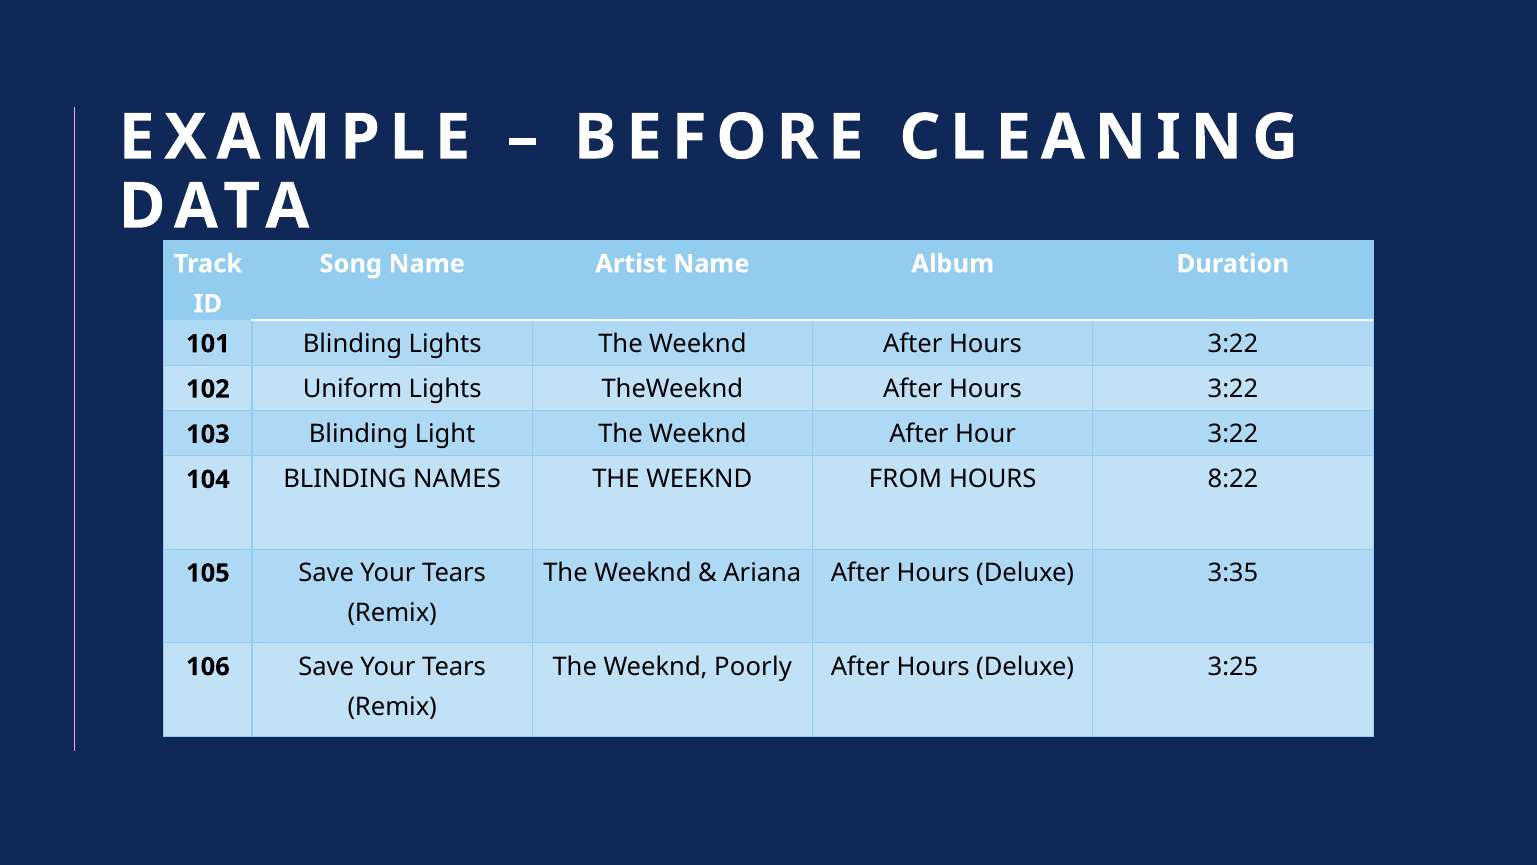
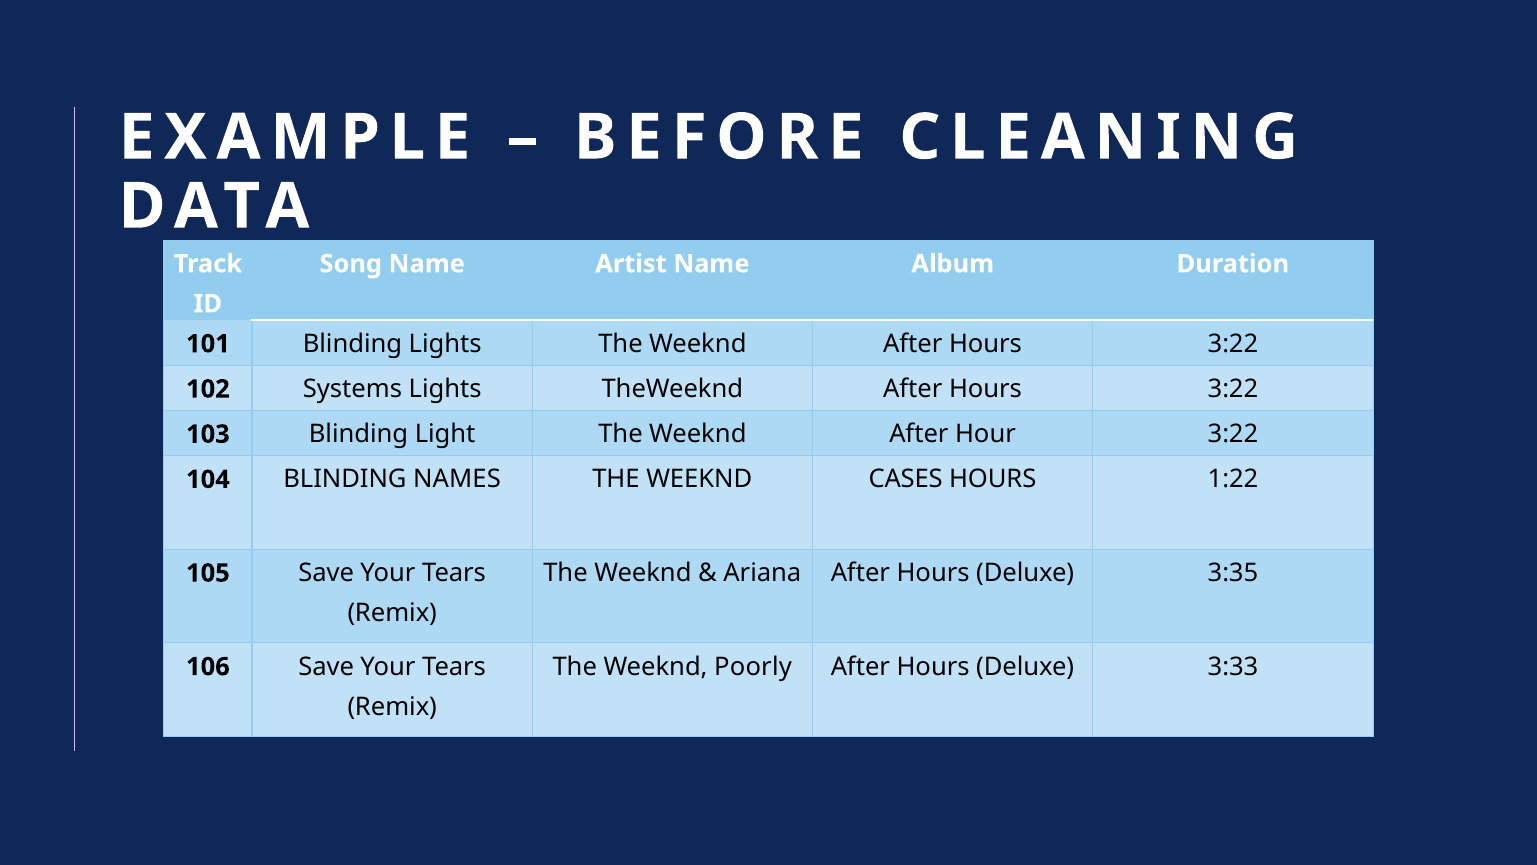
Uniform: Uniform -> Systems
FROM: FROM -> CASES
8:22: 8:22 -> 1:22
3:25: 3:25 -> 3:33
